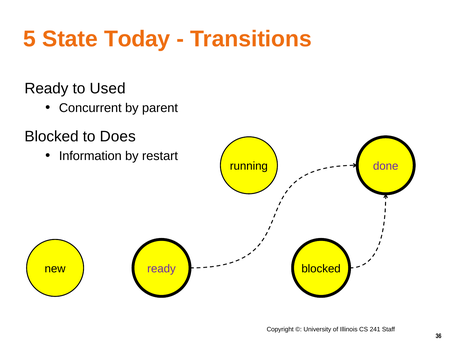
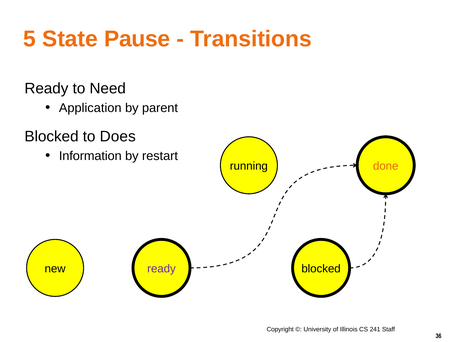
Today: Today -> Pause
Used: Used -> Need
Concurrent: Concurrent -> Application
done colour: purple -> orange
